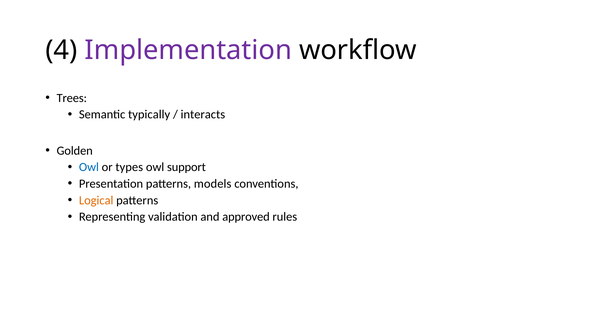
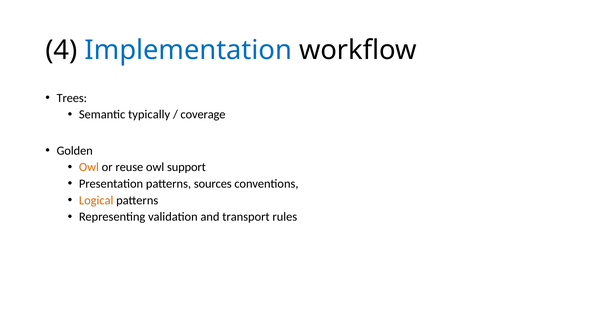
Implementation colour: purple -> blue
interacts: interacts -> coverage
Owl at (89, 167) colour: blue -> orange
types: types -> reuse
models: models -> sources
approved: approved -> transport
